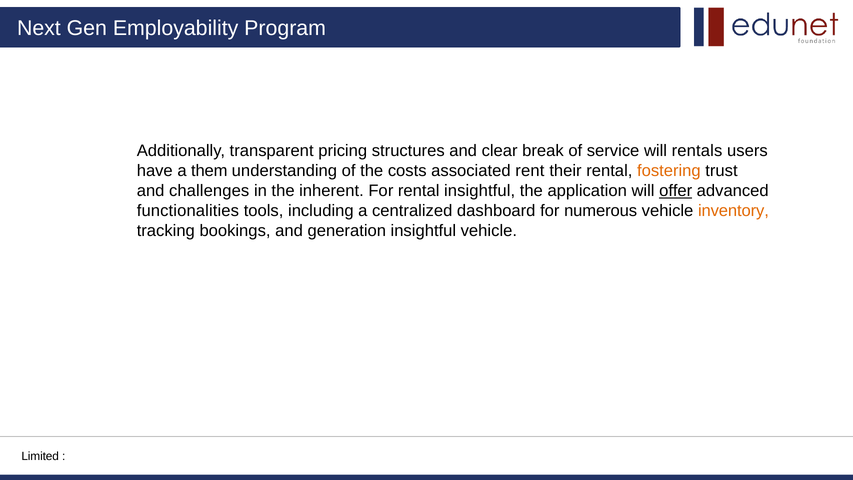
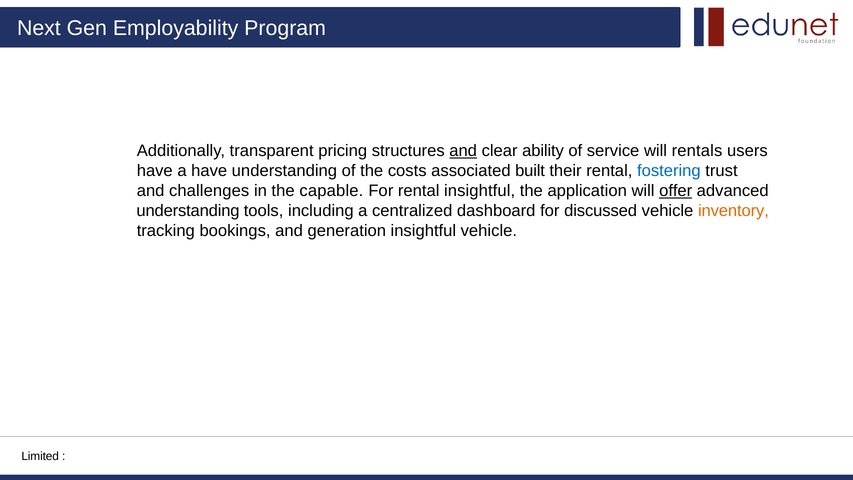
and at (463, 151) underline: none -> present
break: break -> ability
a them: them -> have
rent: rent -> built
fostering colour: orange -> blue
inherent: inherent -> capable
functionalities at (188, 211): functionalities -> understanding
numerous: numerous -> discussed
